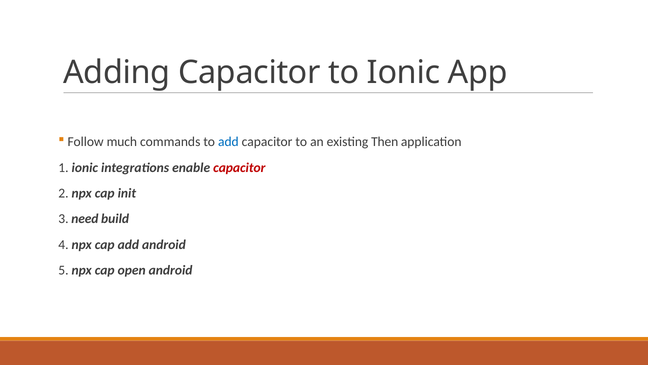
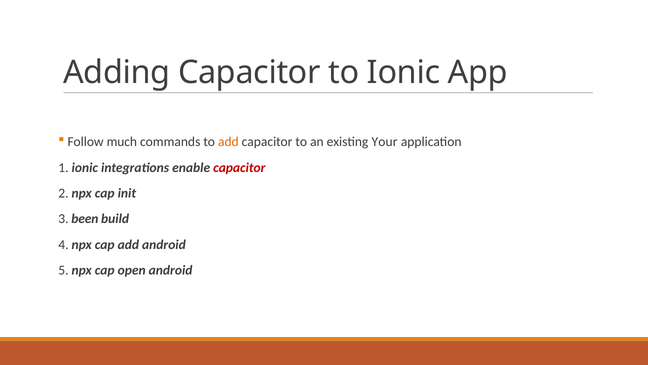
add at (228, 142) colour: blue -> orange
Then: Then -> Your
need: need -> been
